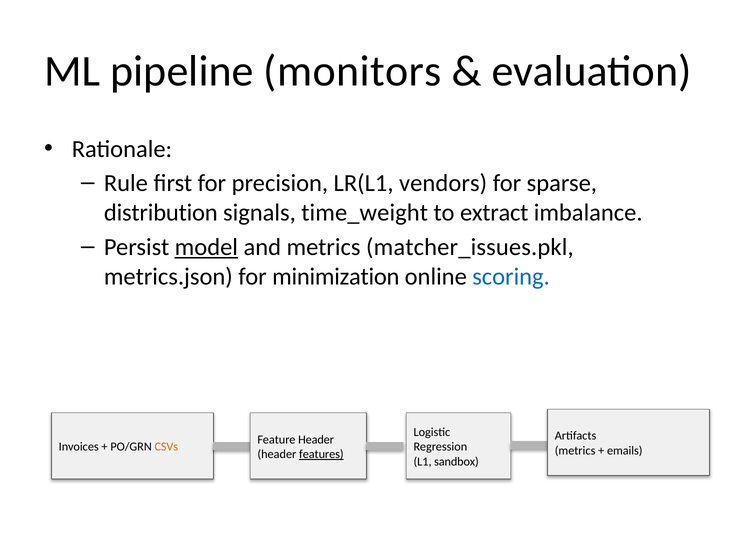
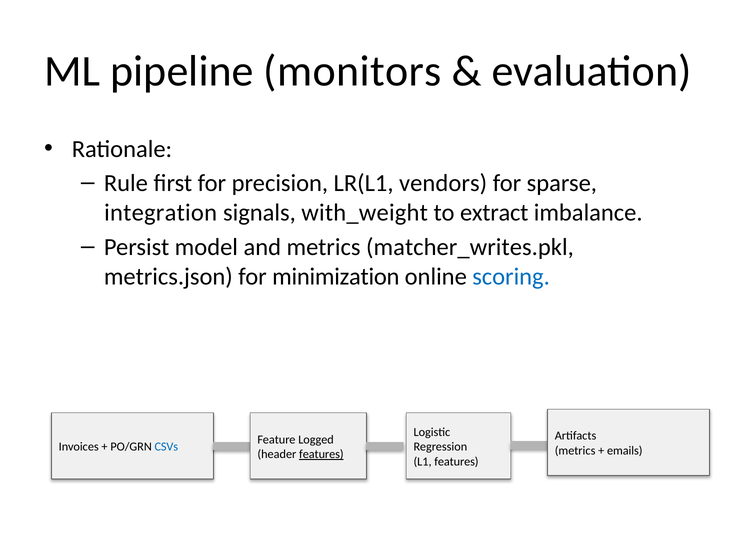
distribution: distribution -> integration
time_weight: time_weight -> with_weight
model underline: present -> none
matcher_issues.pkl: matcher_issues.pkl -> matcher_writes.pkl
Feature Header: Header -> Logged
CSVs colour: orange -> blue
L1 sandbox: sandbox -> features
